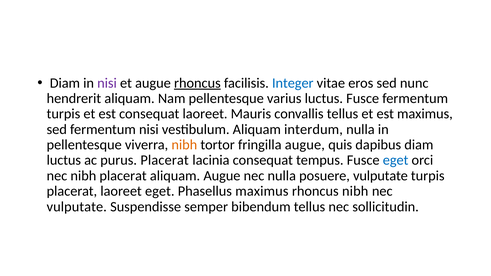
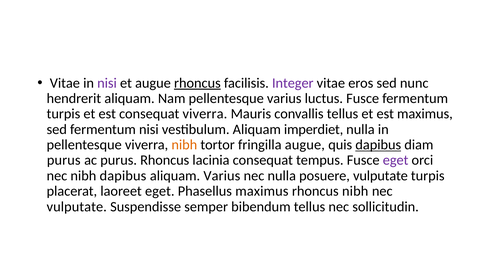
Diam at (65, 83): Diam -> Vitae
Integer colour: blue -> purple
consequat laoreet: laoreet -> viverra
interdum: interdum -> imperdiet
dapibus at (378, 145) underline: none -> present
luctus at (64, 160): luctus -> purus
purus Placerat: Placerat -> Rhoncus
eget at (396, 160) colour: blue -> purple
nibh placerat: placerat -> dapibus
aliquam Augue: Augue -> Varius
